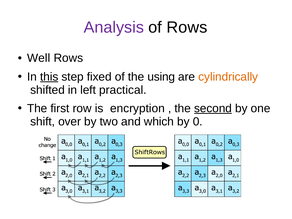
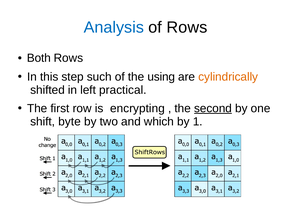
Analysis colour: purple -> blue
Well: Well -> Both
this underline: present -> none
fixed: fixed -> such
encryption: encryption -> encrypting
over: over -> byte
0: 0 -> 1
